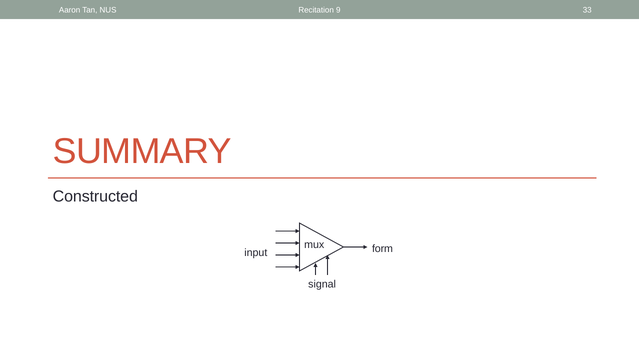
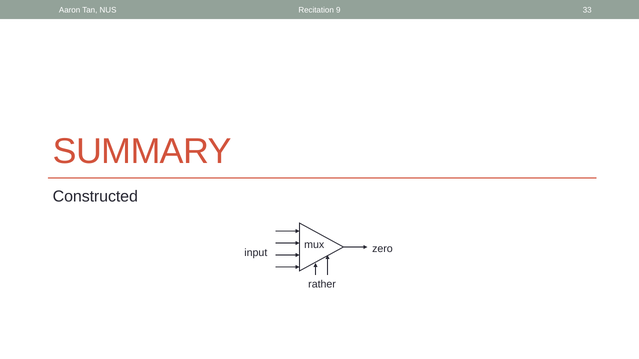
form: form -> zero
signal: signal -> rather
